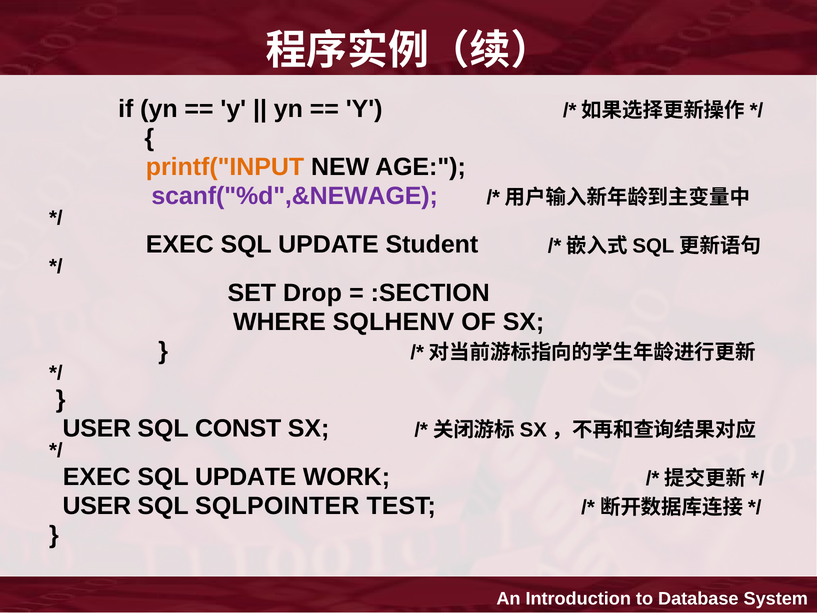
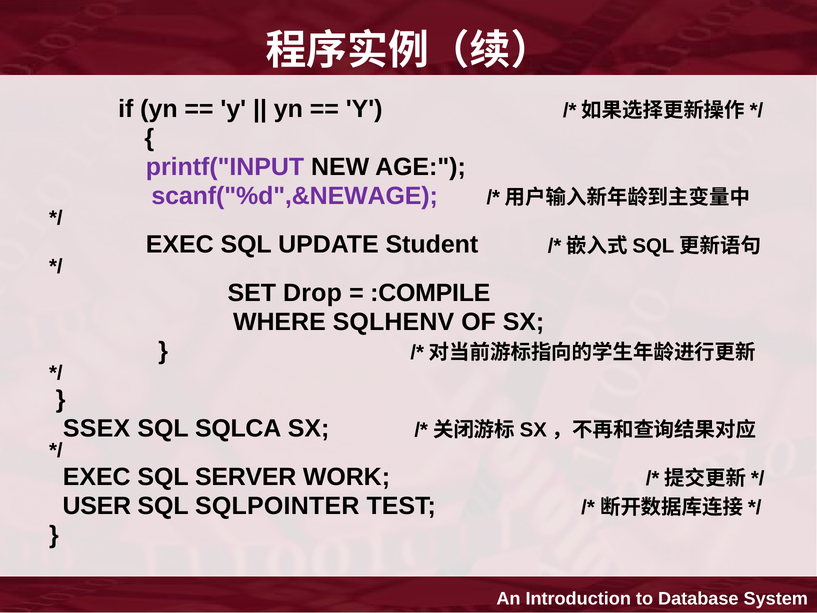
printf("INPUT colour: orange -> purple
:SECTION: :SECTION -> :COMPILE
USER at (97, 428): USER -> SSEX
CONST: CONST -> SQLCA
UPDATE at (246, 477): UPDATE -> SERVER
